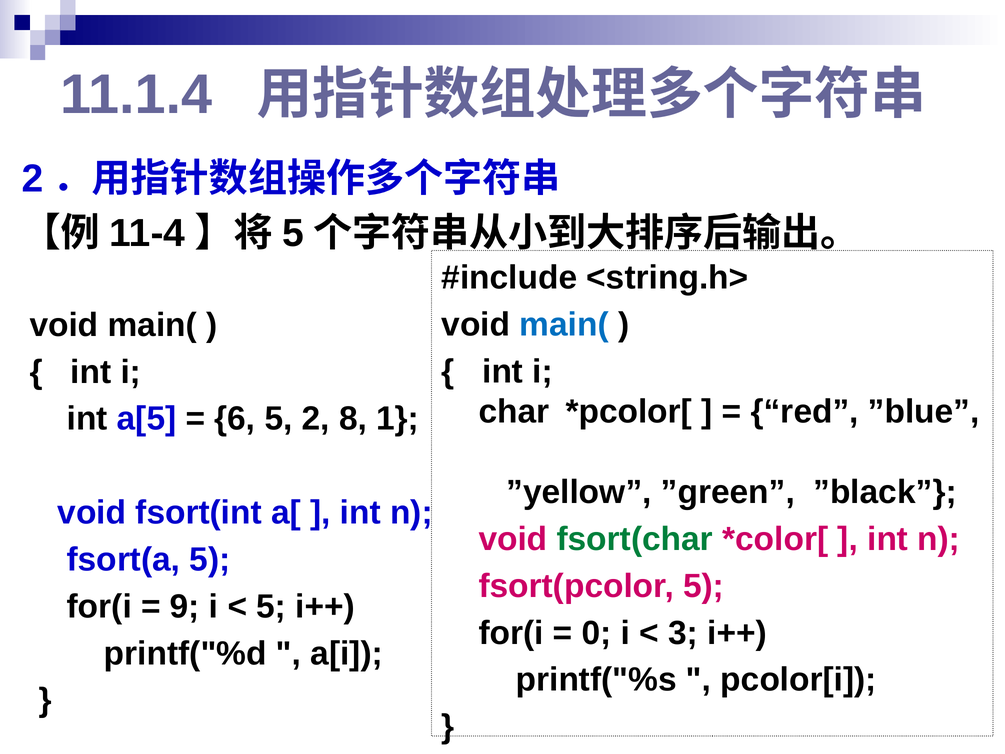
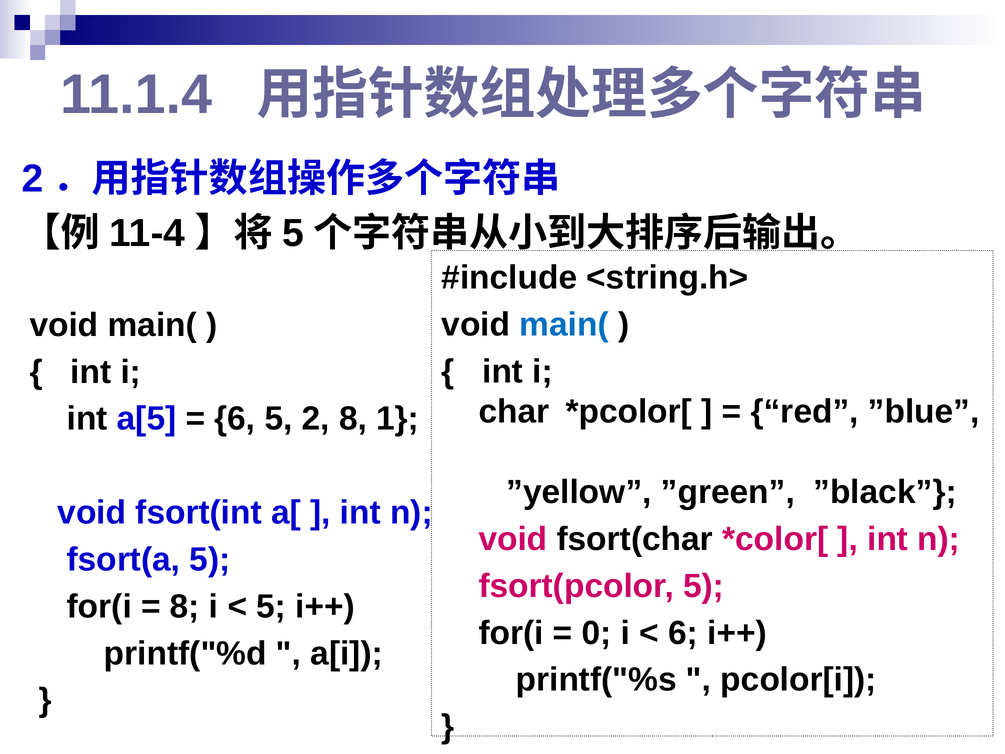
fsort(char colour: green -> black
9 at (185, 606): 9 -> 8
3 at (683, 633): 3 -> 6
